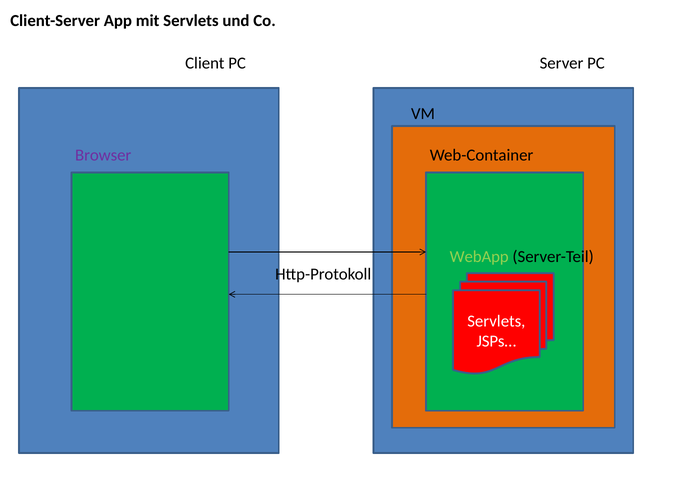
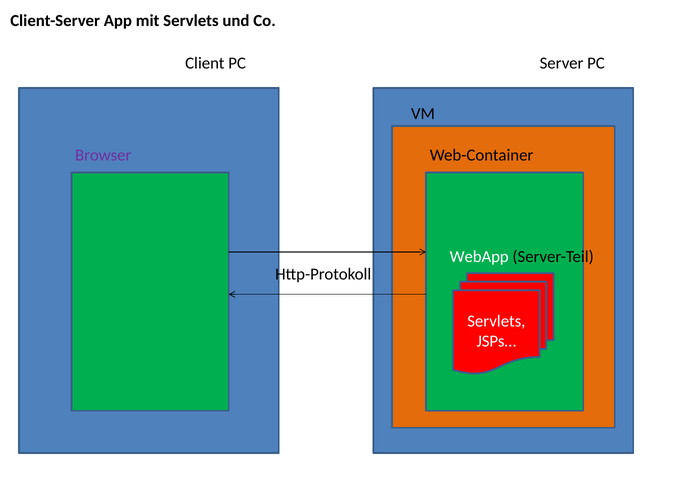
WebApp colour: light green -> white
